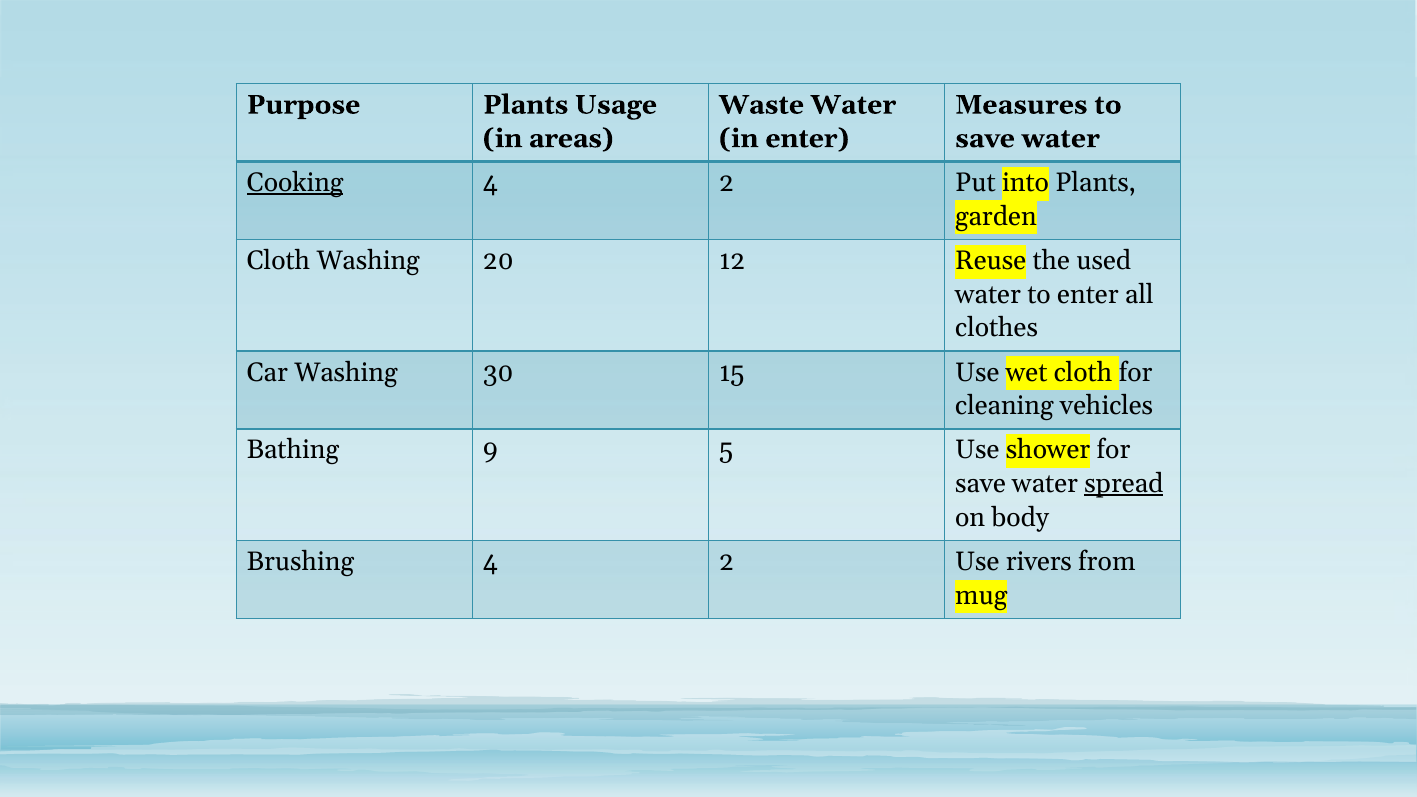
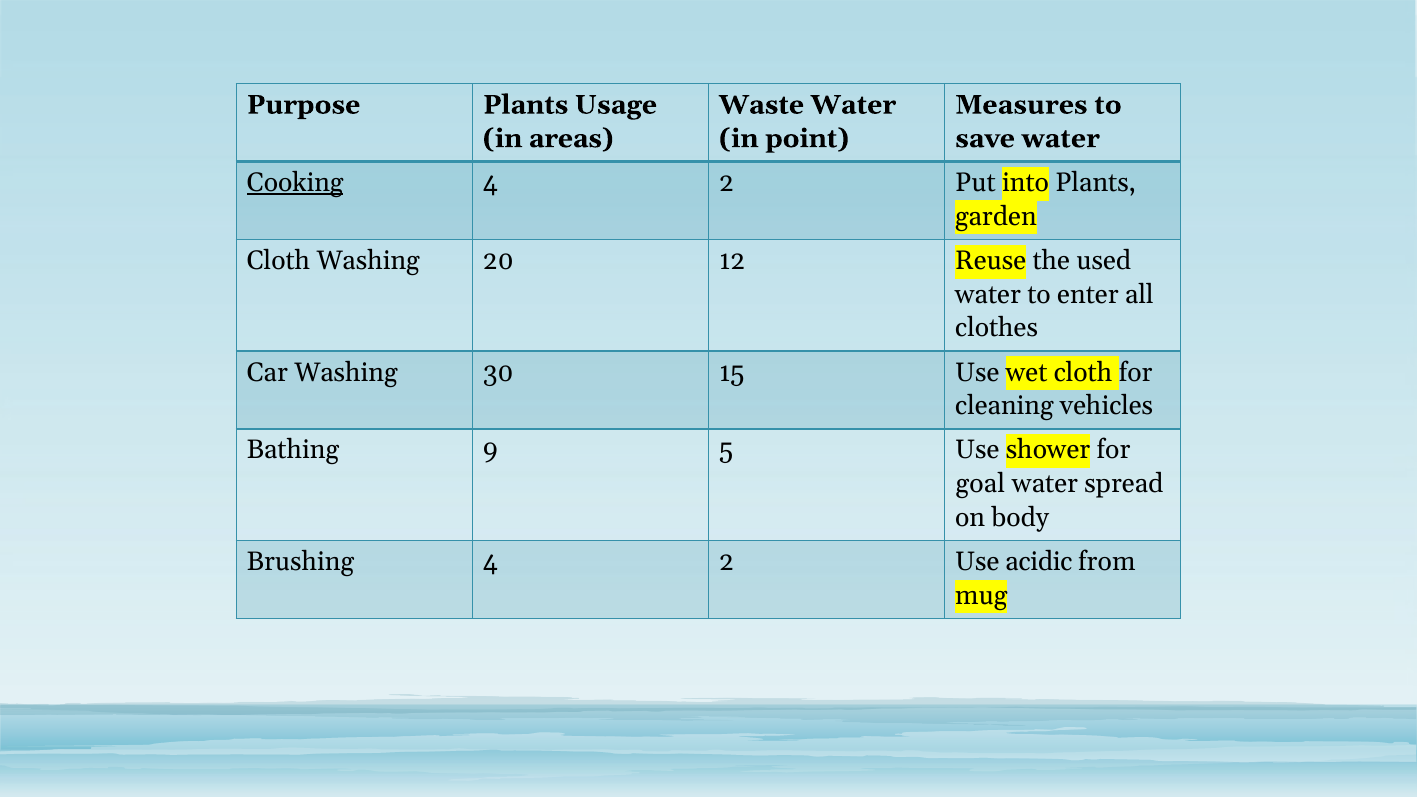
in enter: enter -> point
save at (981, 484): save -> goal
spread underline: present -> none
rivers: rivers -> acidic
